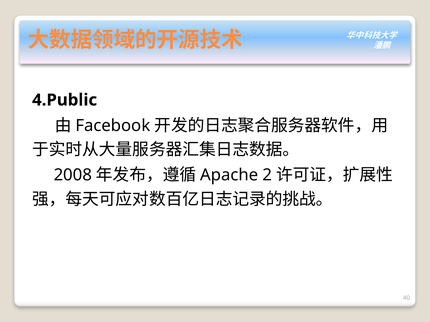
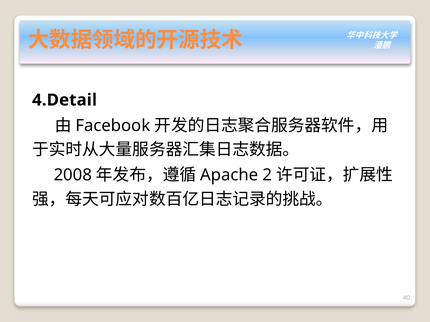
4.Public: 4.Public -> 4.Detail
